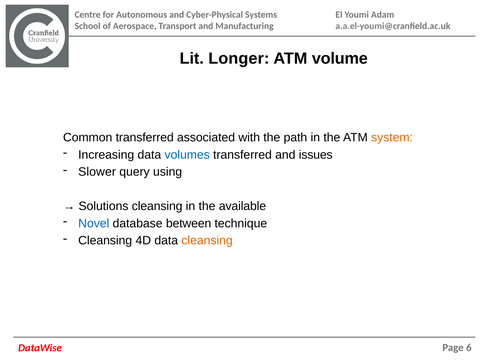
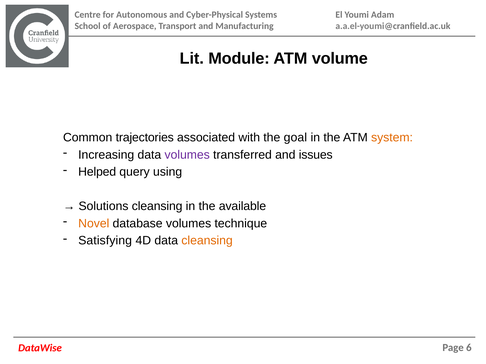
Longer: Longer -> Module
Common transferred: transferred -> trajectories
path: path -> goal
volumes at (187, 155) colour: blue -> purple
Slower: Slower -> Helped
Novel colour: blue -> orange
database between: between -> volumes
Cleansing at (105, 241): Cleansing -> Satisfying
